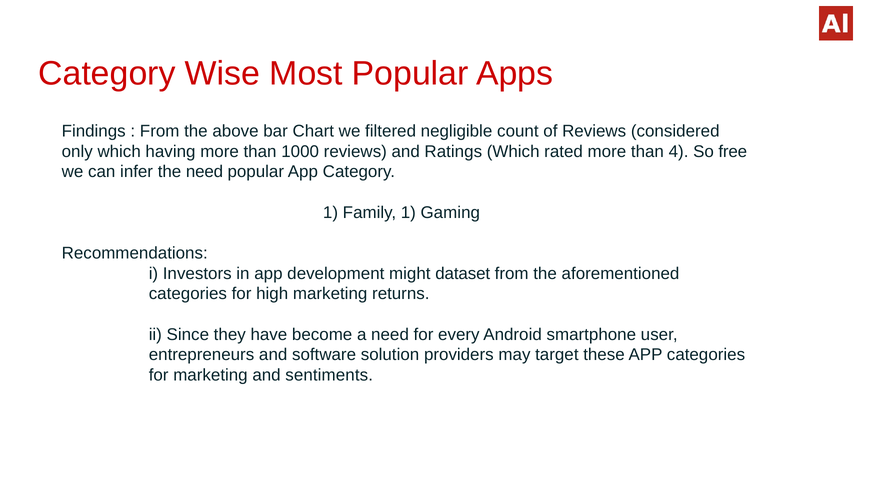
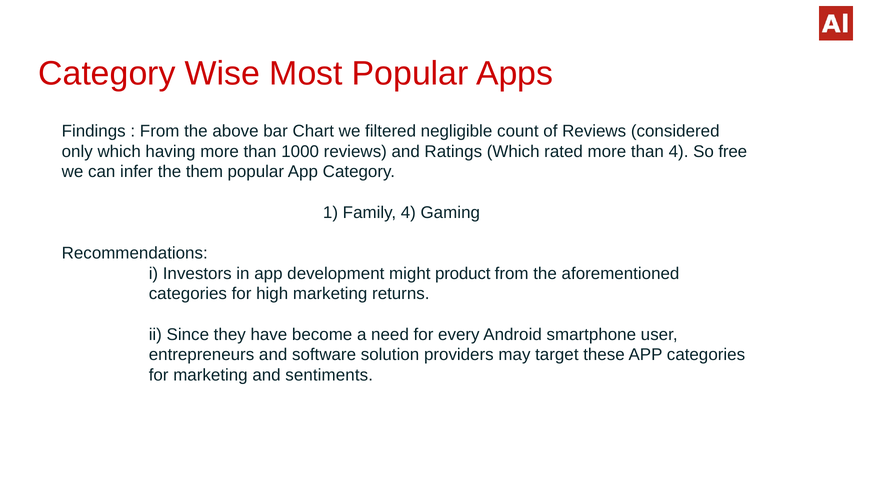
the need: need -> them
Family 1: 1 -> 4
dataset: dataset -> product
